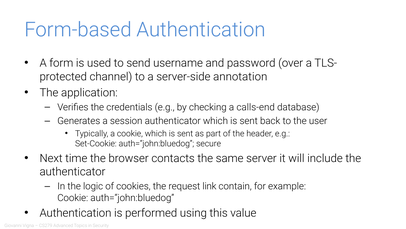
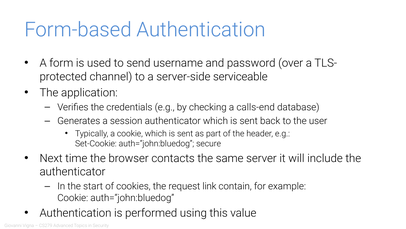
annotation: annotation -> serviceable
logic: logic -> start
